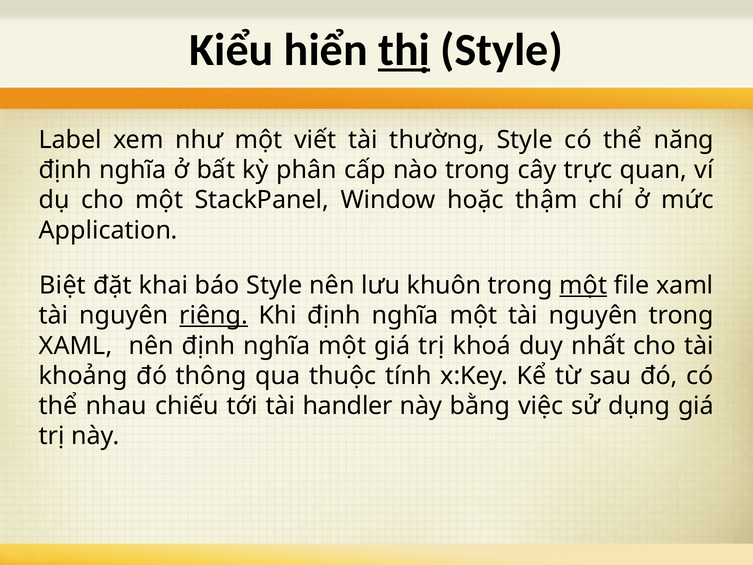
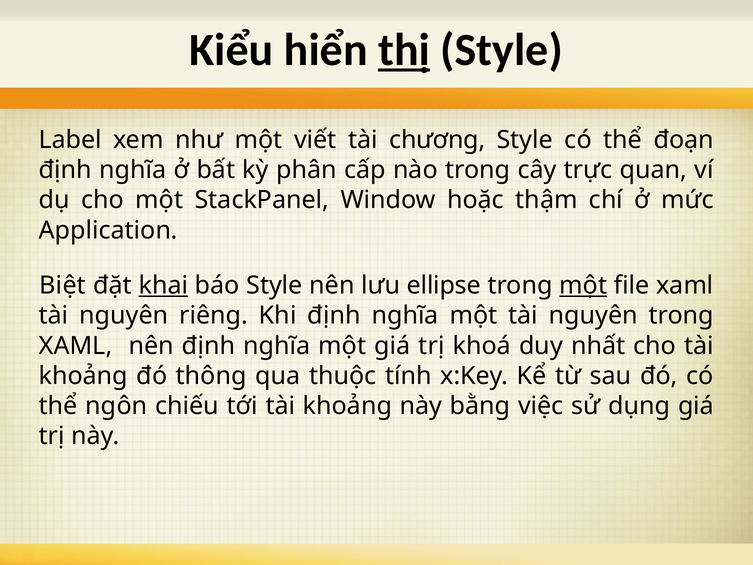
thường: thường -> chương
năng: năng -> đoạn
khai underline: none -> present
khuôn: khuôn -> ellipse
riêng underline: present -> none
nhau: nhau -> ngôn
tới tài handler: handler -> khoảng
